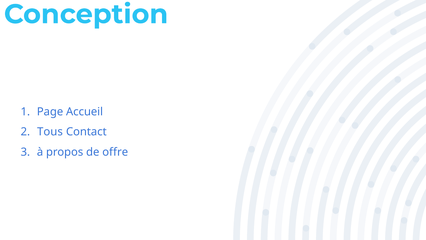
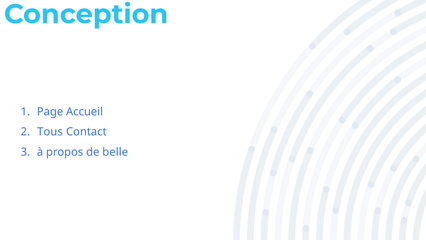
offre: offre -> belle
